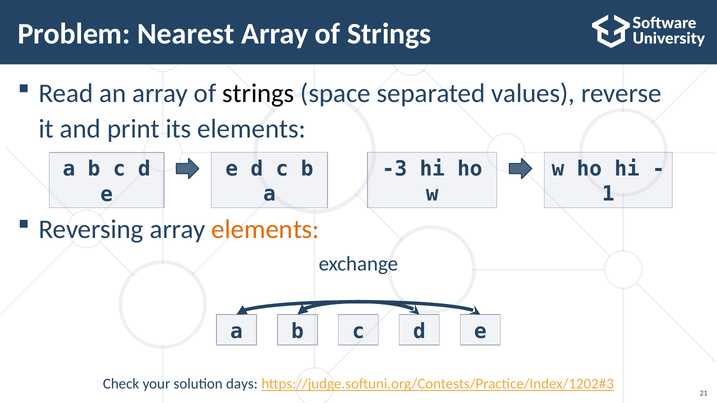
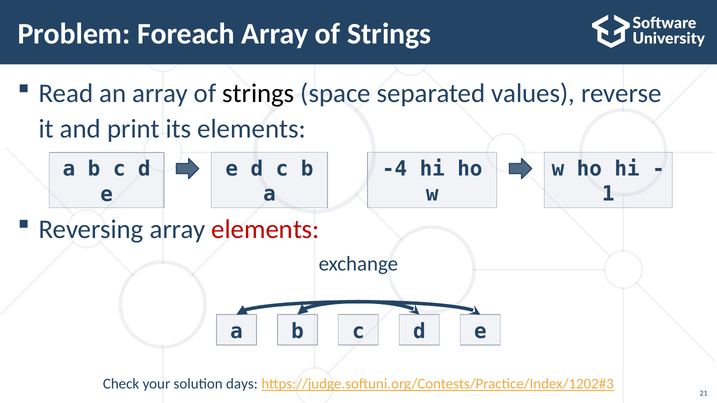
Nearest: Nearest -> Foreach
-3: -3 -> -4
elements at (266, 230) colour: orange -> red
